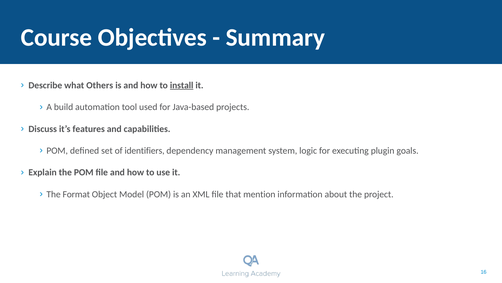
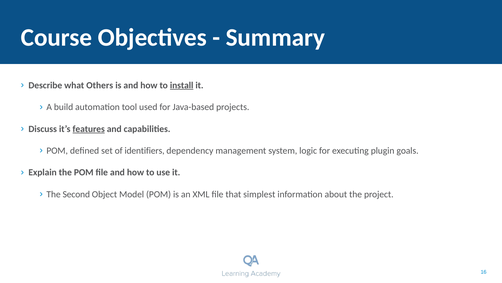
features underline: none -> present
Format: Format -> Second
mention: mention -> simplest
